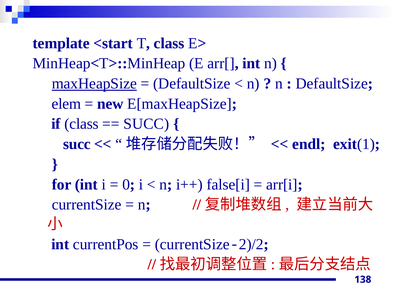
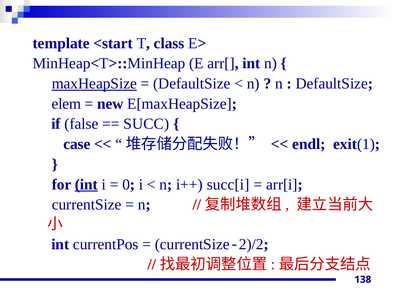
if class: class -> false
succ at (77, 144): succ -> case
int at (86, 184) underline: none -> present
false[i: false[i -> succ[i
